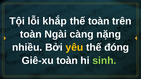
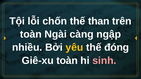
khắp: khắp -> chốn
thế toàn: toàn -> than
nặng: nặng -> ngập
sinh colour: light green -> pink
